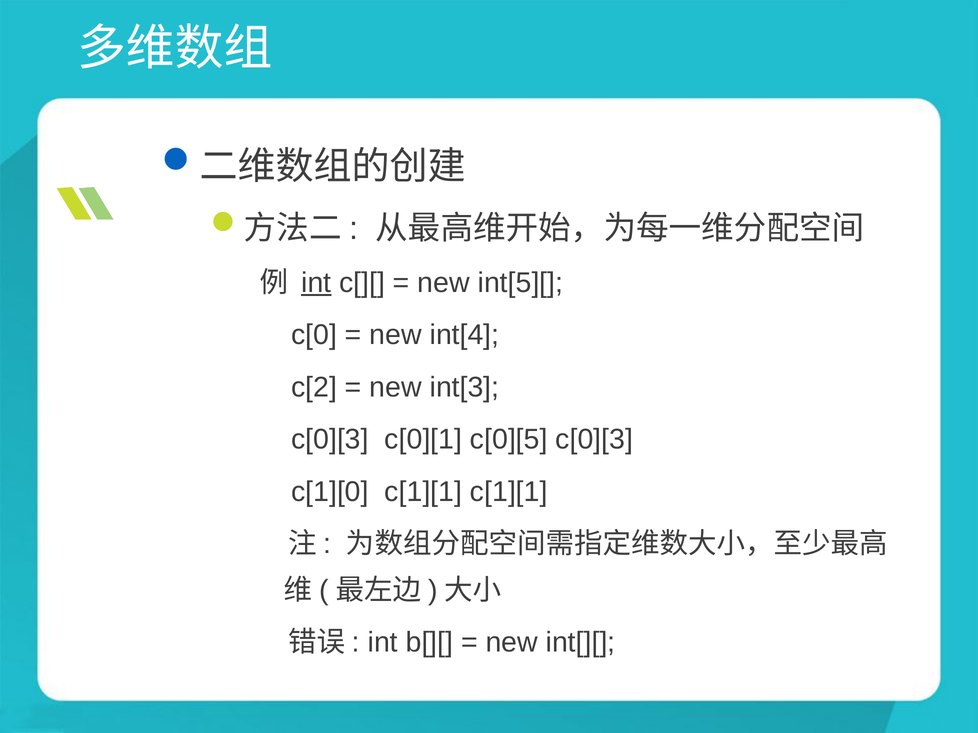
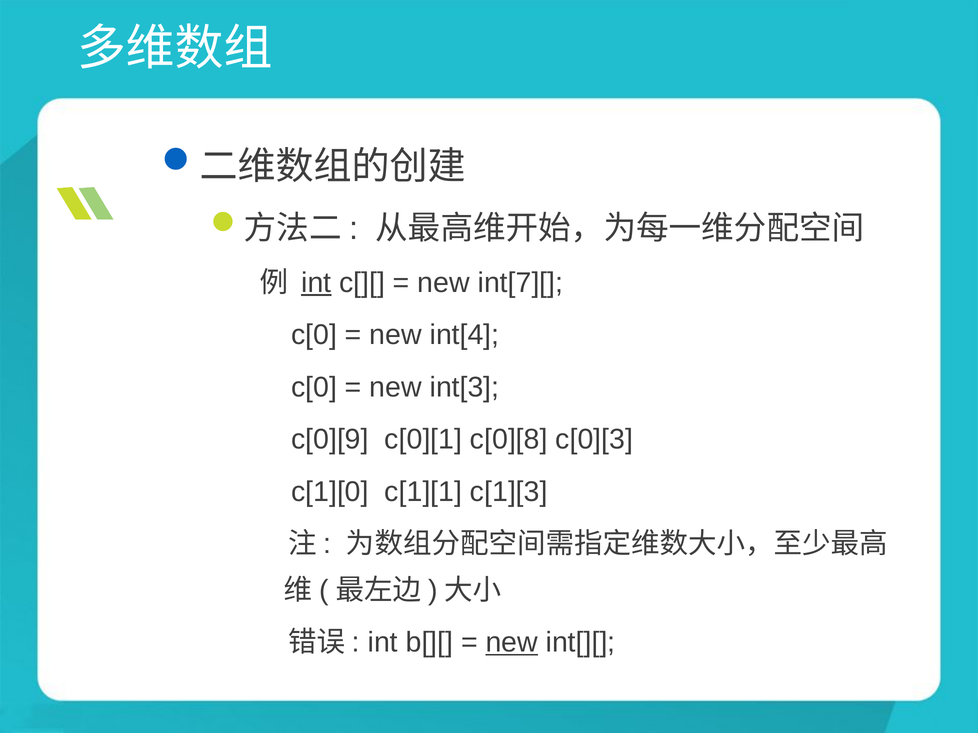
int[5][: int[5][ -> int[7][
c[2 at (314, 387): c[2 -> c[0
c[0][3 at (330, 440): c[0][3 -> c[0][9
c[0][5: c[0][5 -> c[0][8
c[1][1 c[1][1: c[1][1 -> c[1][3
new at (512, 643) underline: none -> present
